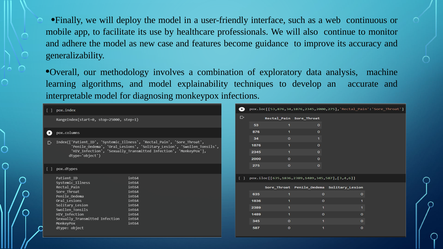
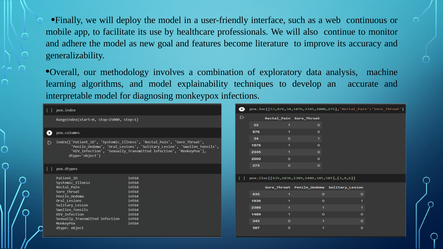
case: case -> goal
guidance: guidance -> literature
